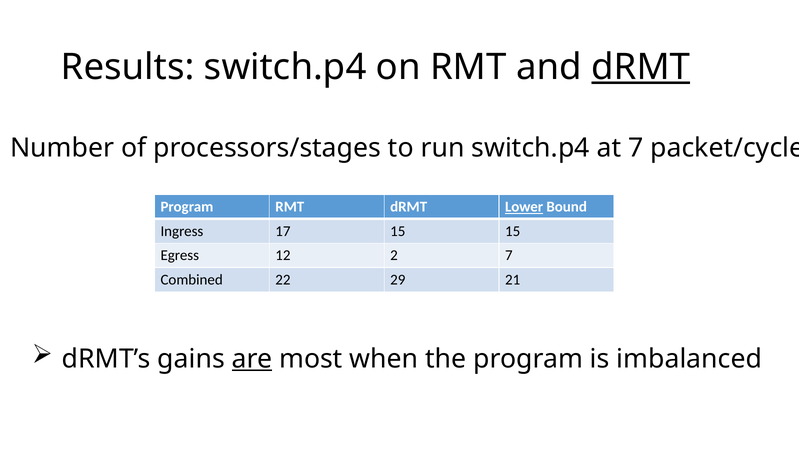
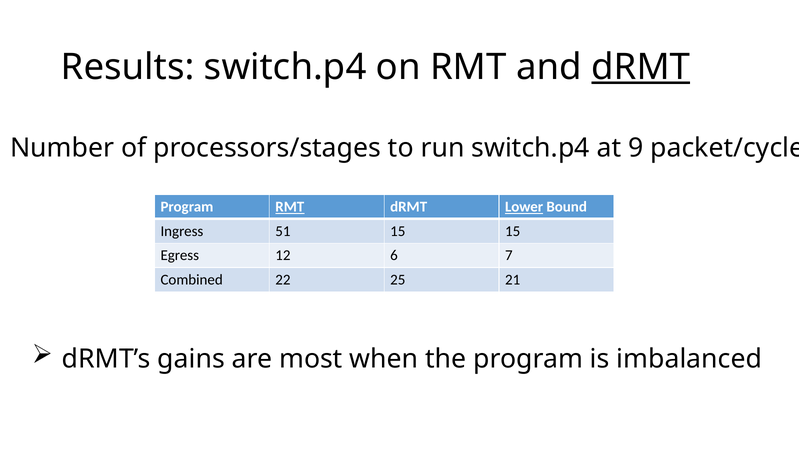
at 7: 7 -> 9
RMT at (290, 207) underline: none -> present
17: 17 -> 51
2: 2 -> 6
29: 29 -> 25
are underline: present -> none
